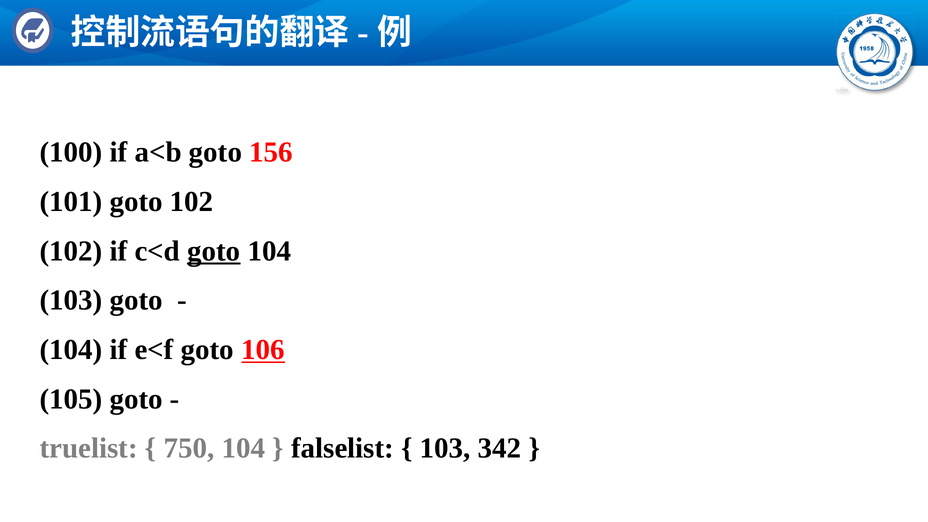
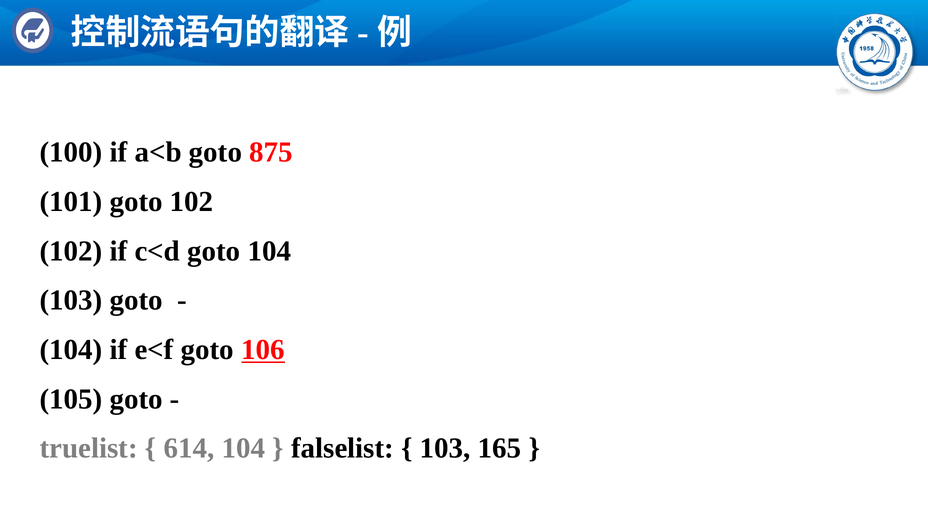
156: 156 -> 875
goto at (214, 251) underline: present -> none
750: 750 -> 614
342: 342 -> 165
